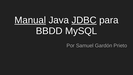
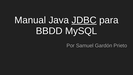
Manual underline: present -> none
